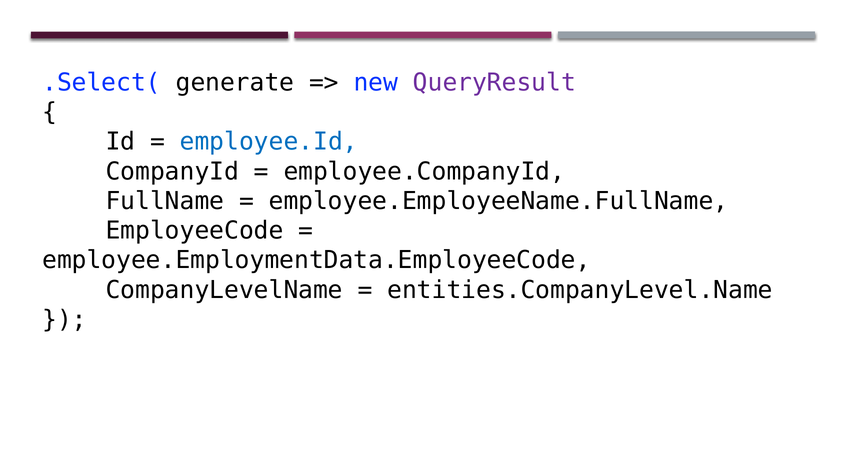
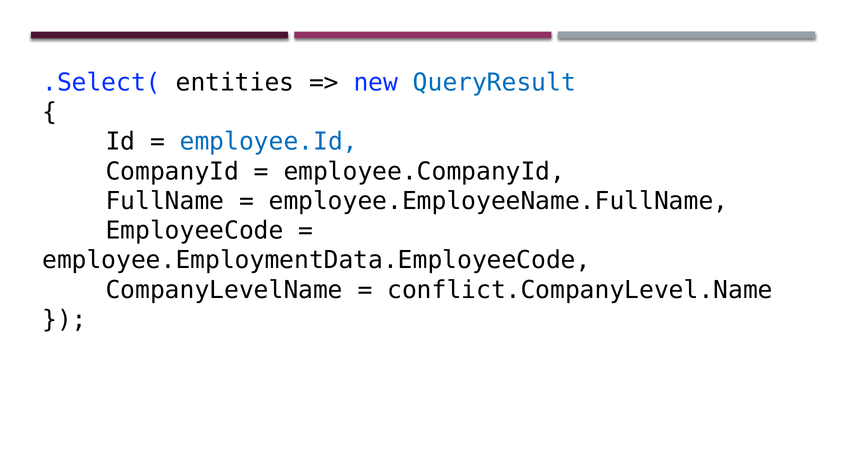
generate: generate -> entities
QueryResult colour: purple -> blue
entities.CompanyLevel.Name: entities.CompanyLevel.Name -> conflict.CompanyLevel.Name
